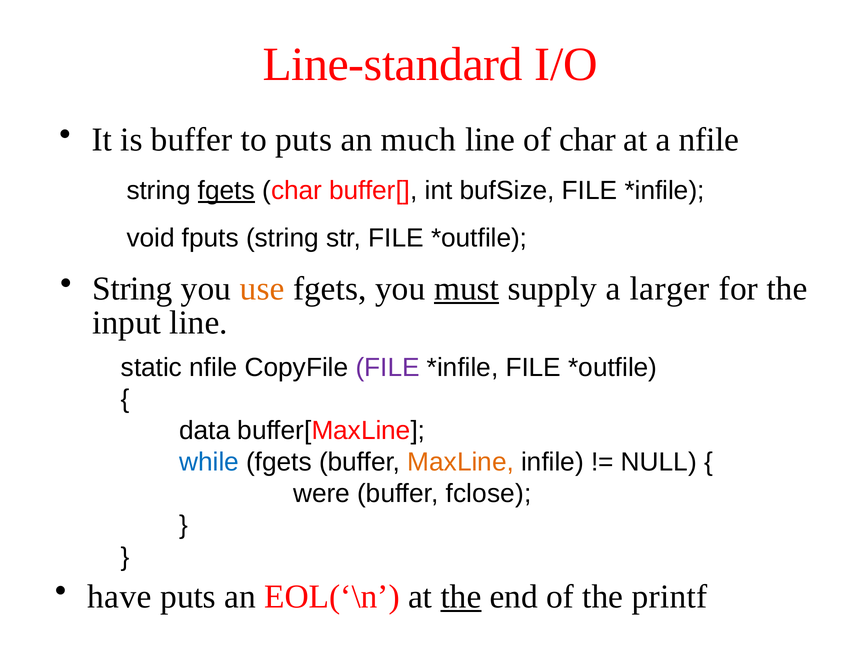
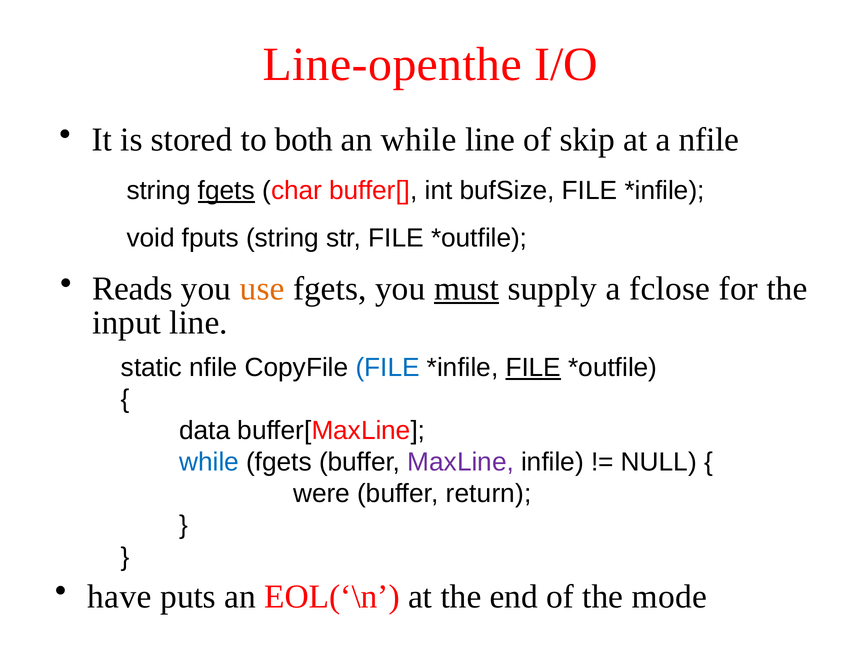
Line-standard: Line-standard -> Line-openthe
is buffer: buffer -> stored
to puts: puts -> both
an much: much -> while
of char: char -> skip
String at (132, 289): String -> Reads
larger: larger -> fclose
FILE at (388, 368) colour: purple -> blue
FILE at (533, 368) underline: none -> present
MaxLine colour: orange -> purple
fclose: fclose -> return
the at (461, 597) underline: present -> none
printf: printf -> mode
